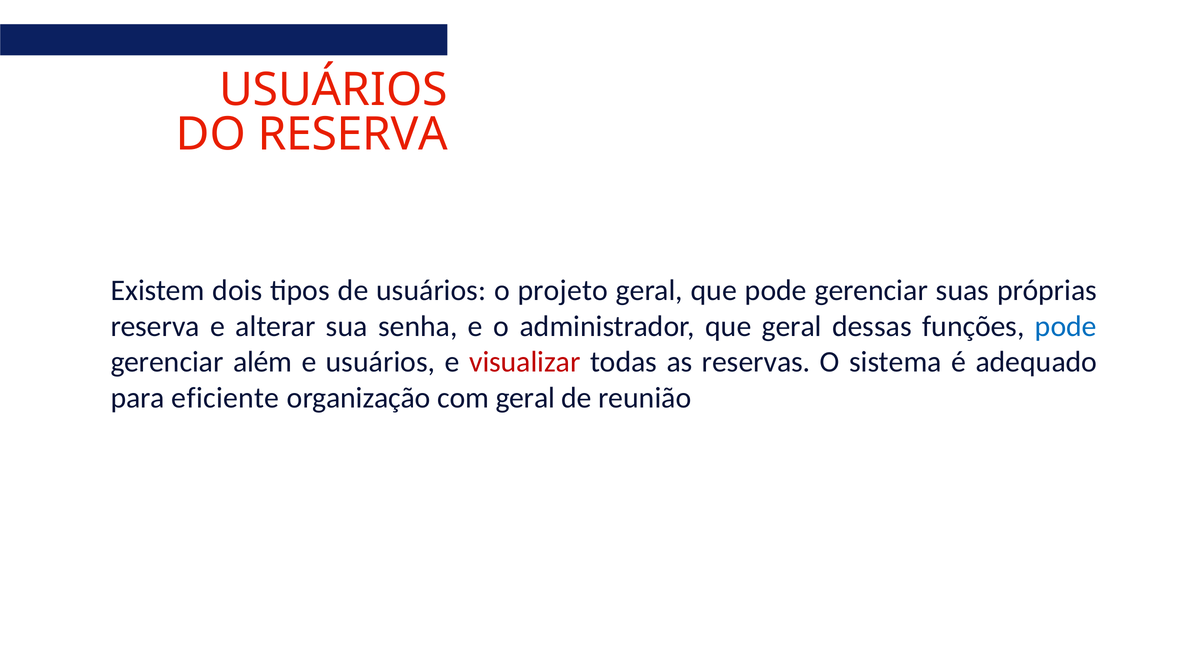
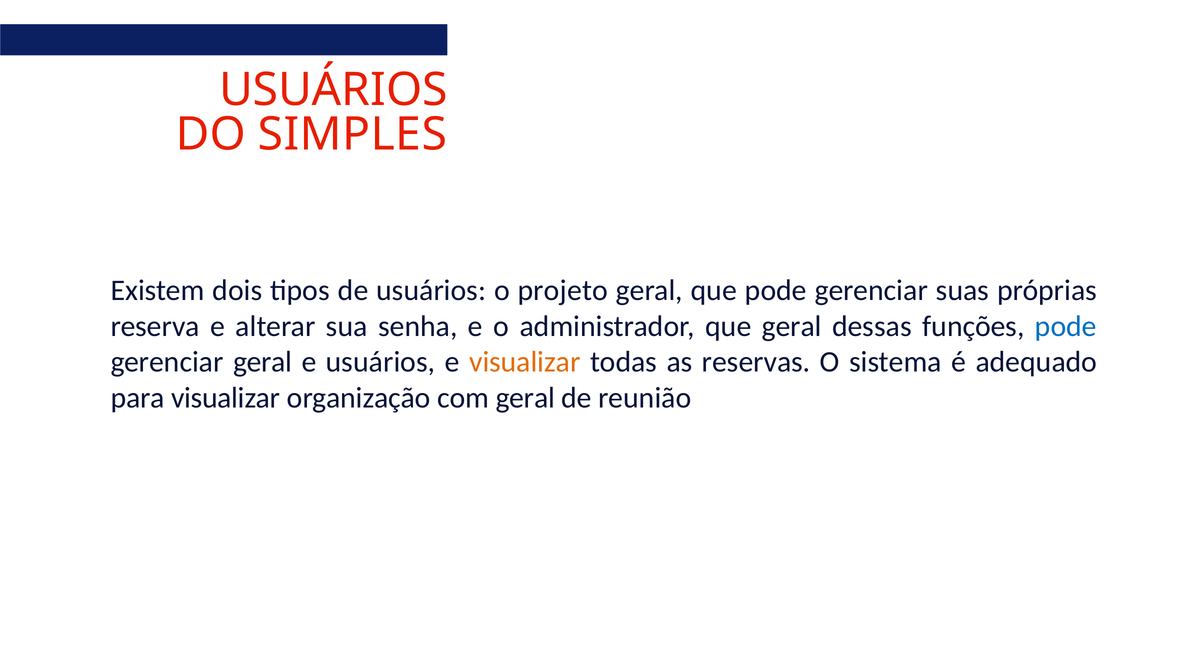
DO RESERVA: RESERVA -> SIMPLES
gerenciar além: além -> geral
visualizar at (525, 362) colour: red -> orange
para eficiente: eficiente -> visualizar
